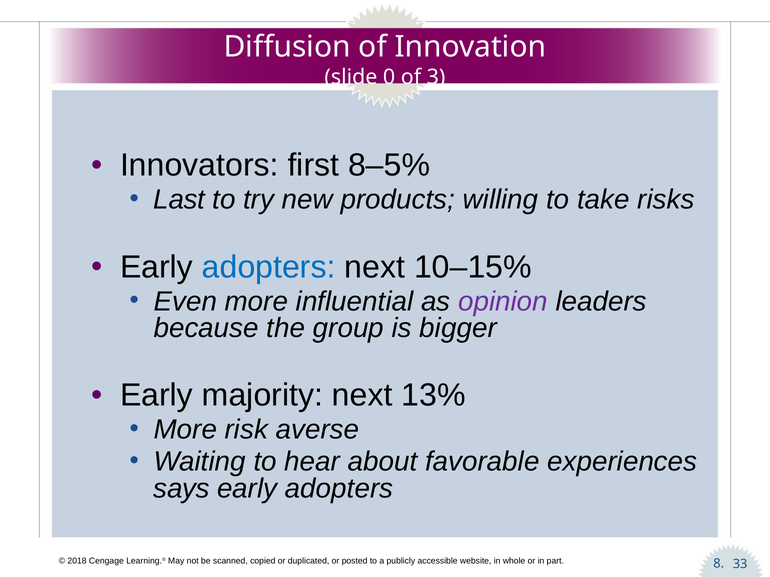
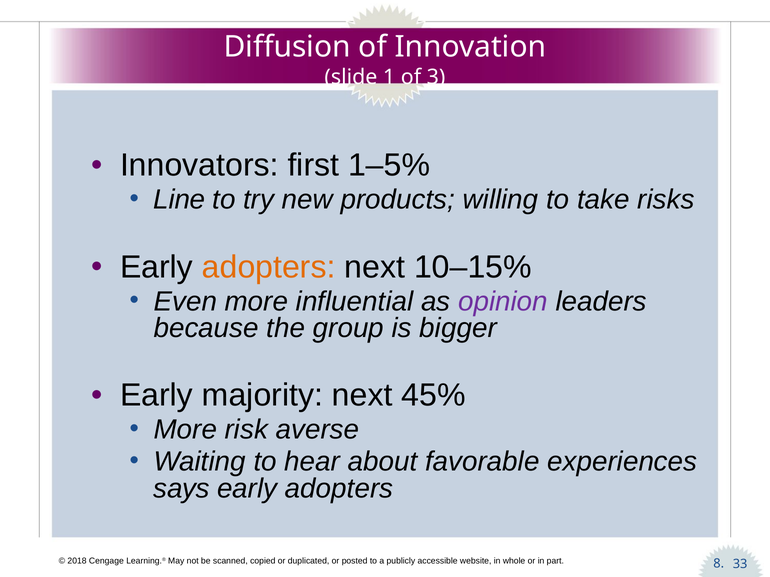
0: 0 -> 1
8–5%: 8–5% -> 1–5%
Last: Last -> Line
adopters at (269, 267) colour: blue -> orange
13%: 13% -> 45%
